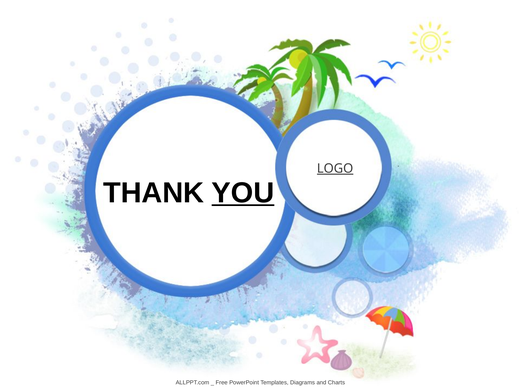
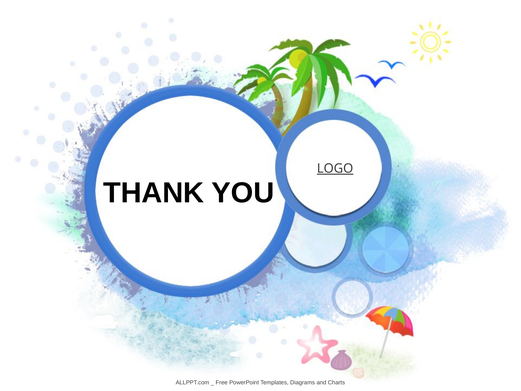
YOU underline: present -> none
